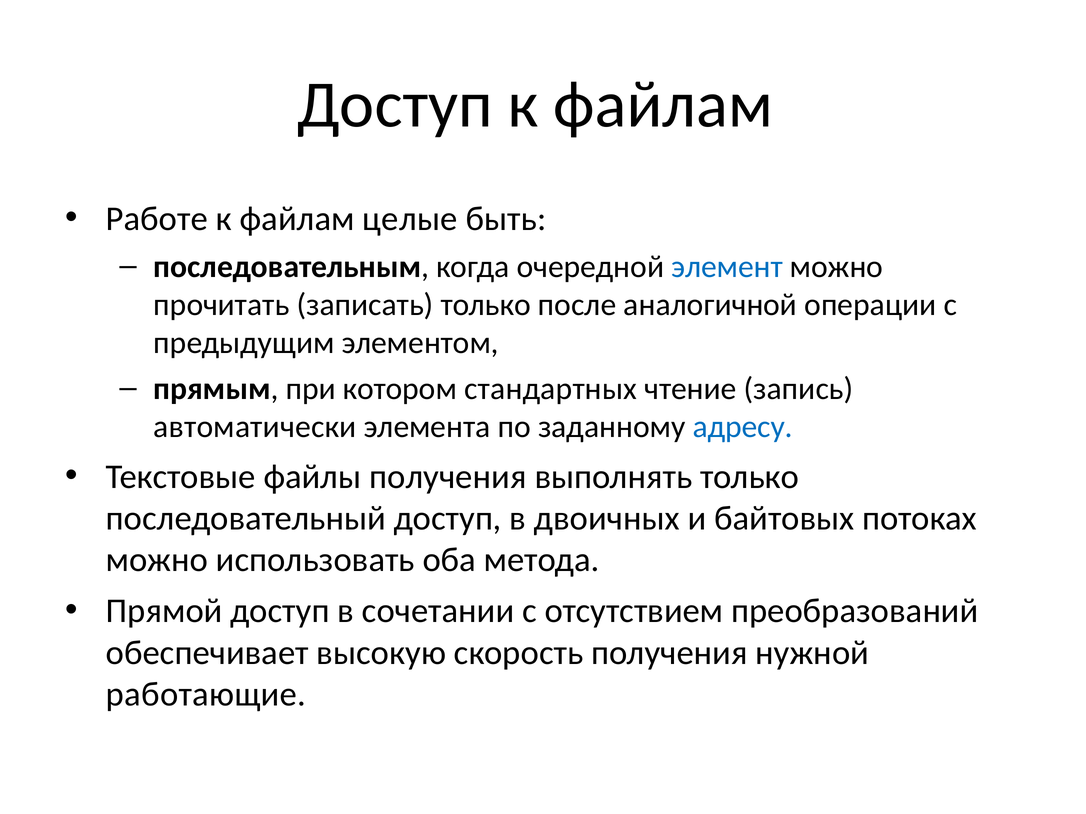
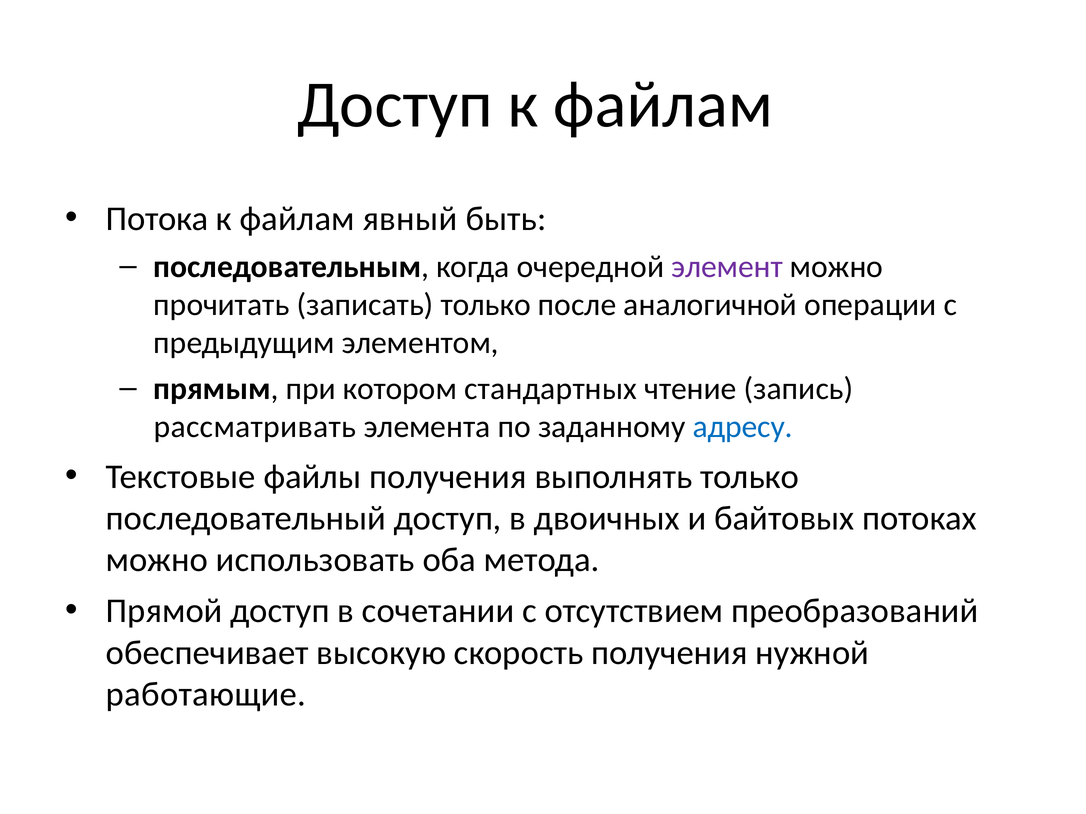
Работе: Работе -> Потока
целые: целые -> явный
элемент colour: blue -> purple
автоматически: автоматически -> рассматривать
